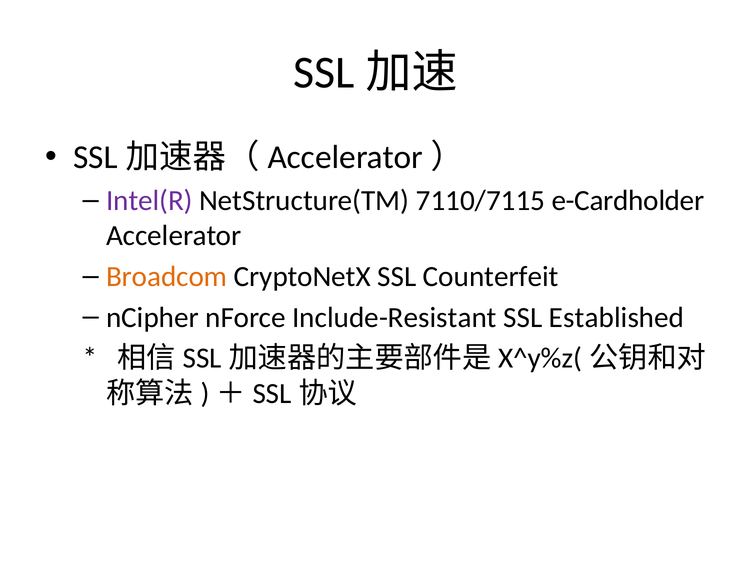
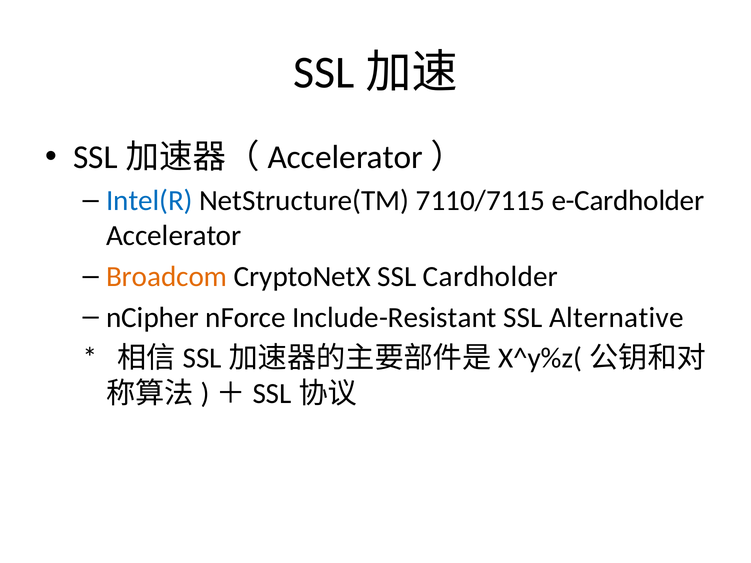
Intel(R colour: purple -> blue
Counterfeit: Counterfeit -> Cardholder
Established: Established -> Alternative
